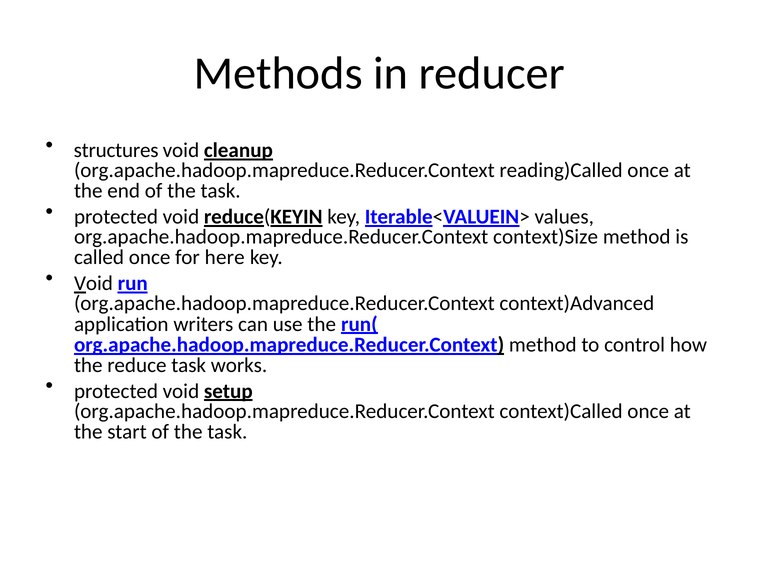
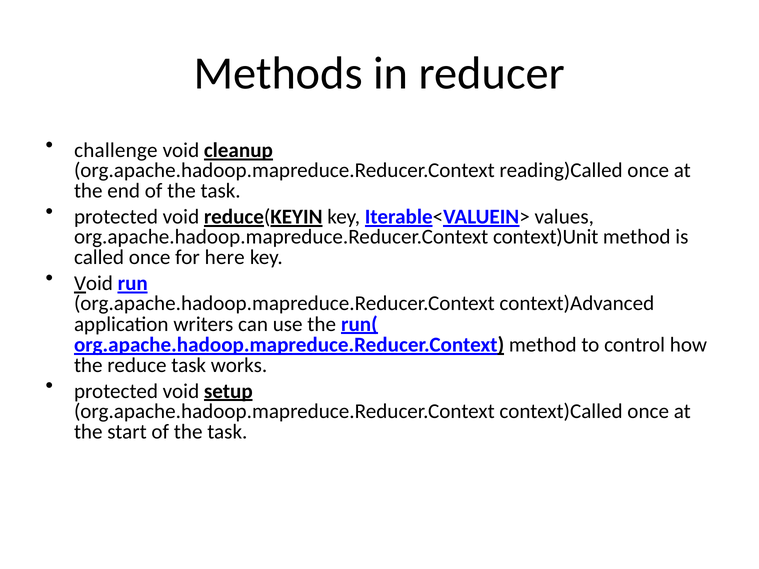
structures: structures -> challenge
context)Size: context)Size -> context)Unit
